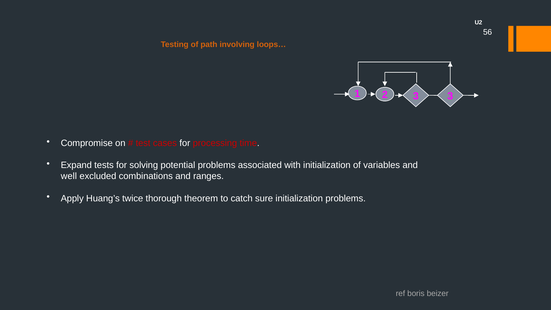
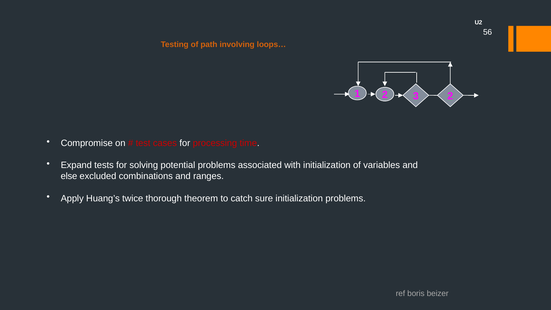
2 3: 3 -> 2
well: well -> else
